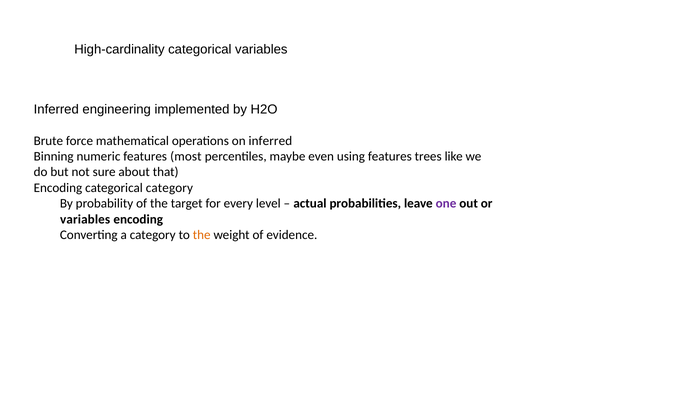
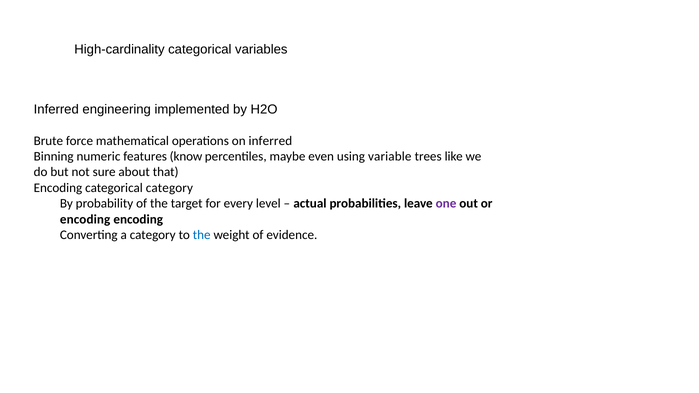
most: most -> know
using features: features -> variable
variables at (85, 219): variables -> encoding
the at (202, 235) colour: orange -> blue
